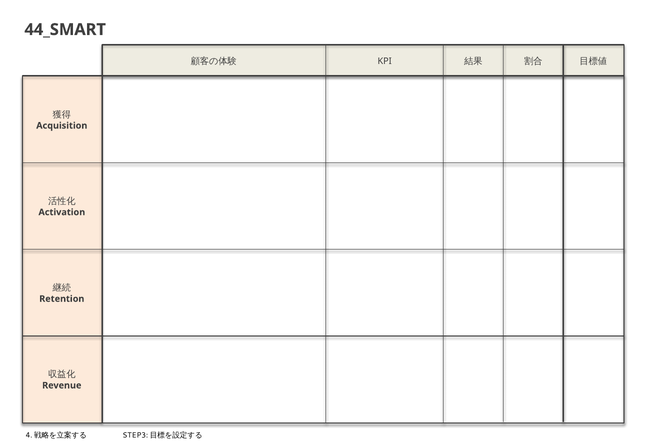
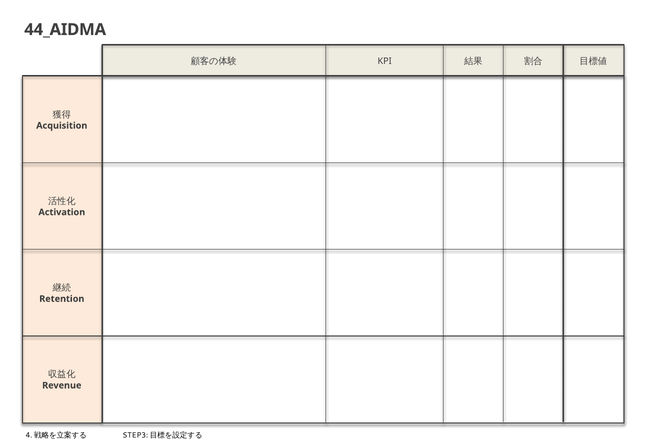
44_SMART: 44_SMART -> 44_AIDMA
